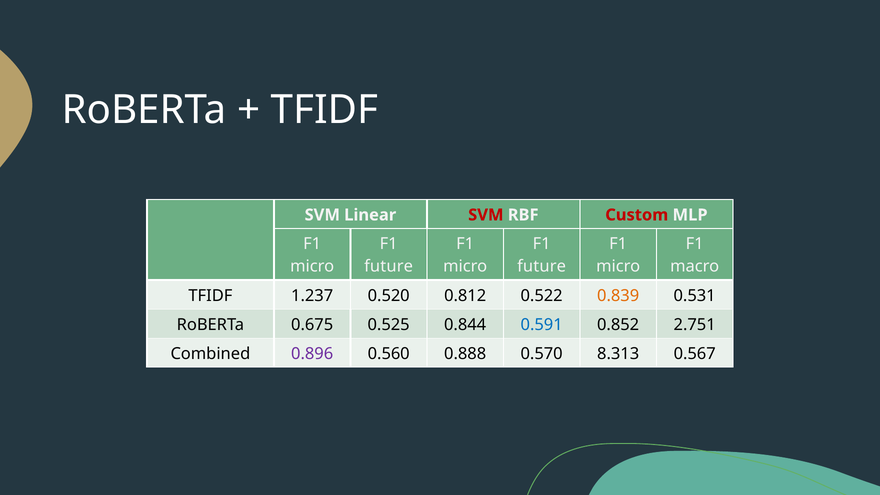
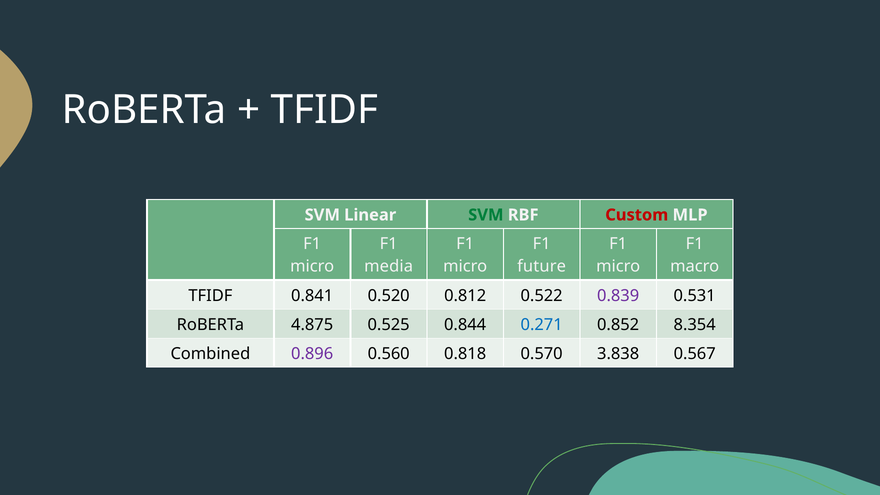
SVM at (486, 215) colour: red -> green
future at (389, 266): future -> media
1.237: 1.237 -> 0.841
0.839 colour: orange -> purple
0.675: 0.675 -> 4.875
0.591: 0.591 -> 0.271
2.751: 2.751 -> 8.354
0.888: 0.888 -> 0.818
8.313: 8.313 -> 3.838
